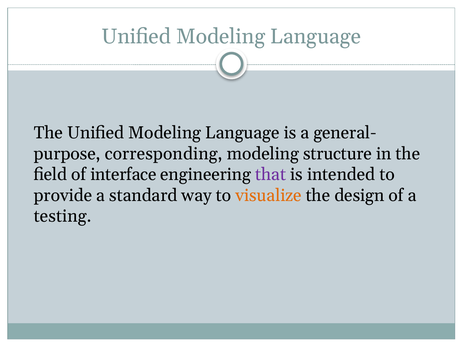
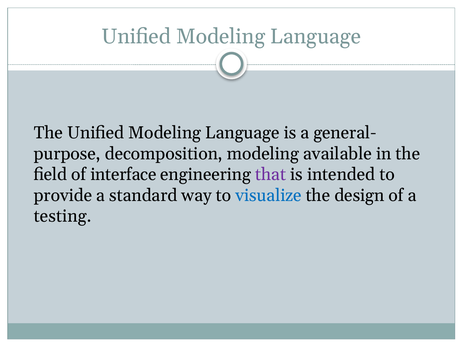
corresponding: corresponding -> decomposition
structure: structure -> available
visualize colour: orange -> blue
